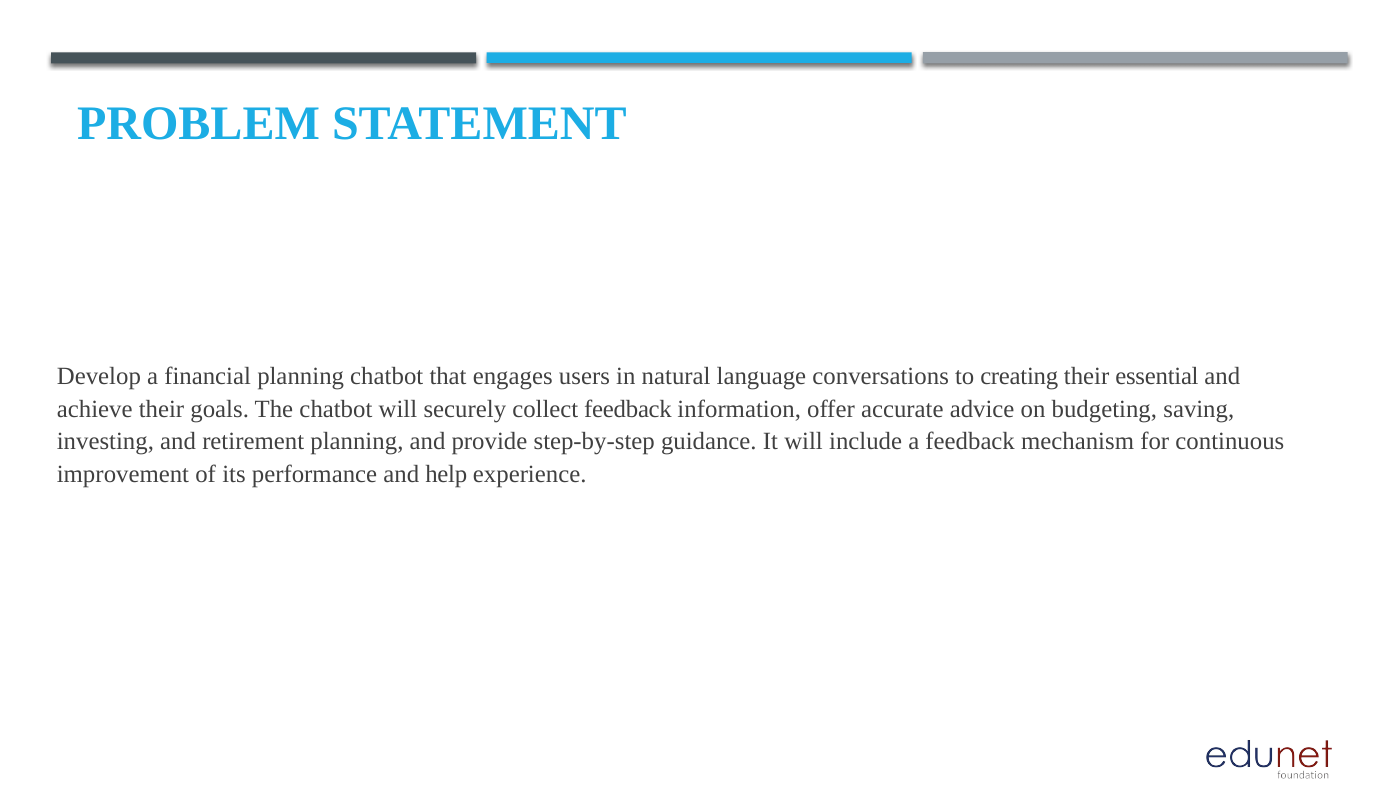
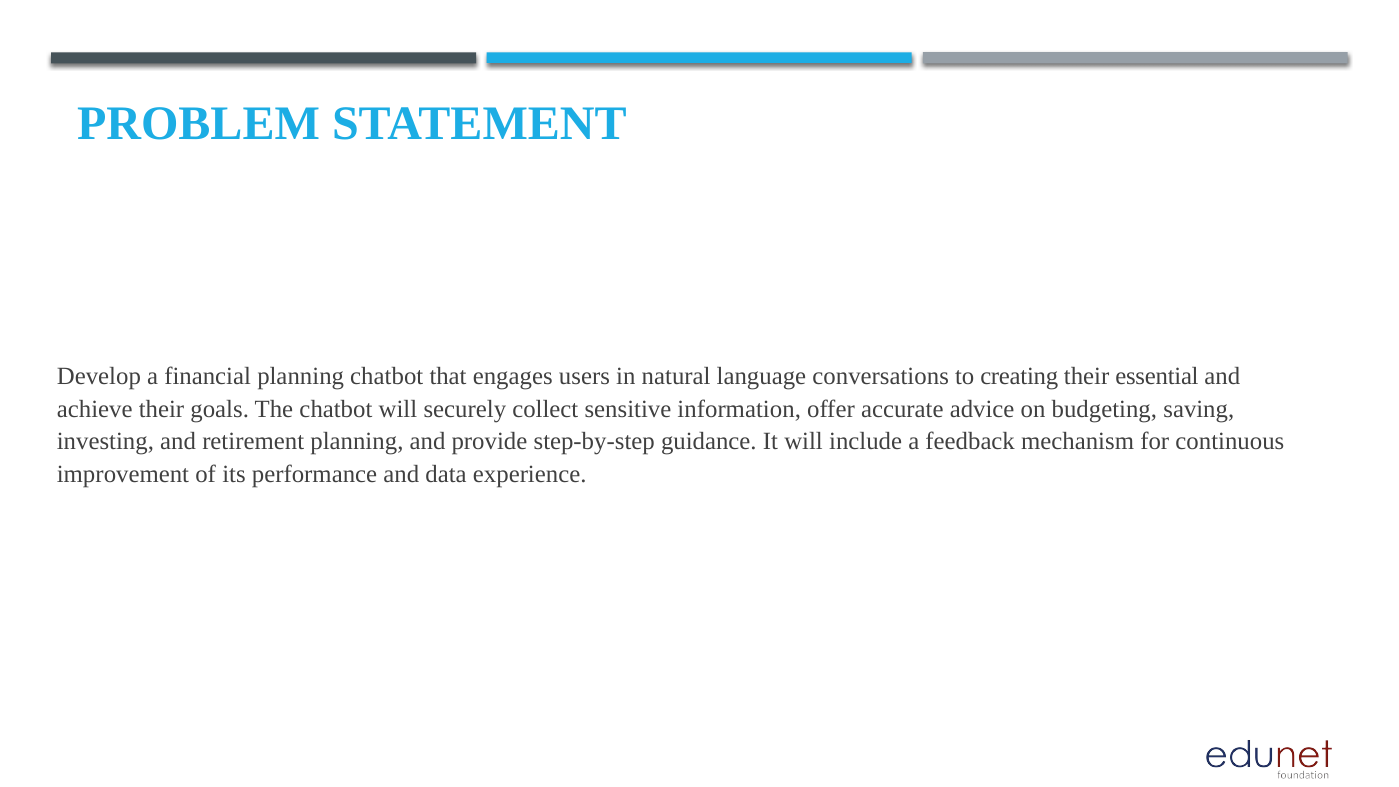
collect feedback: feedback -> sensitive
help: help -> data
